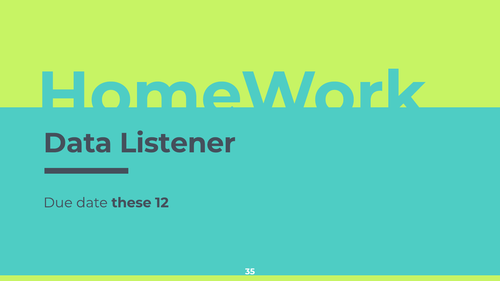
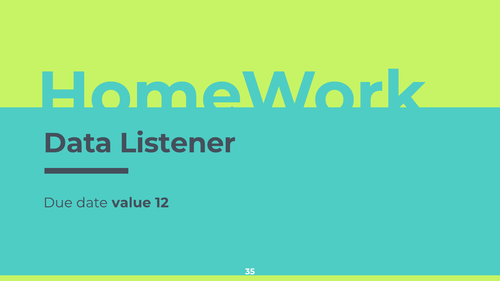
these: these -> value
